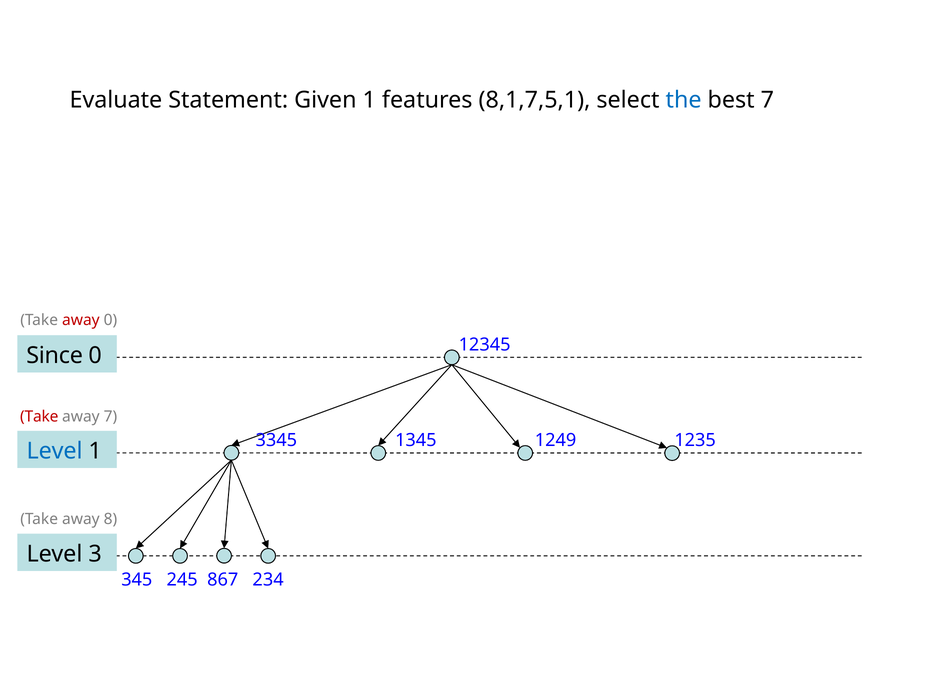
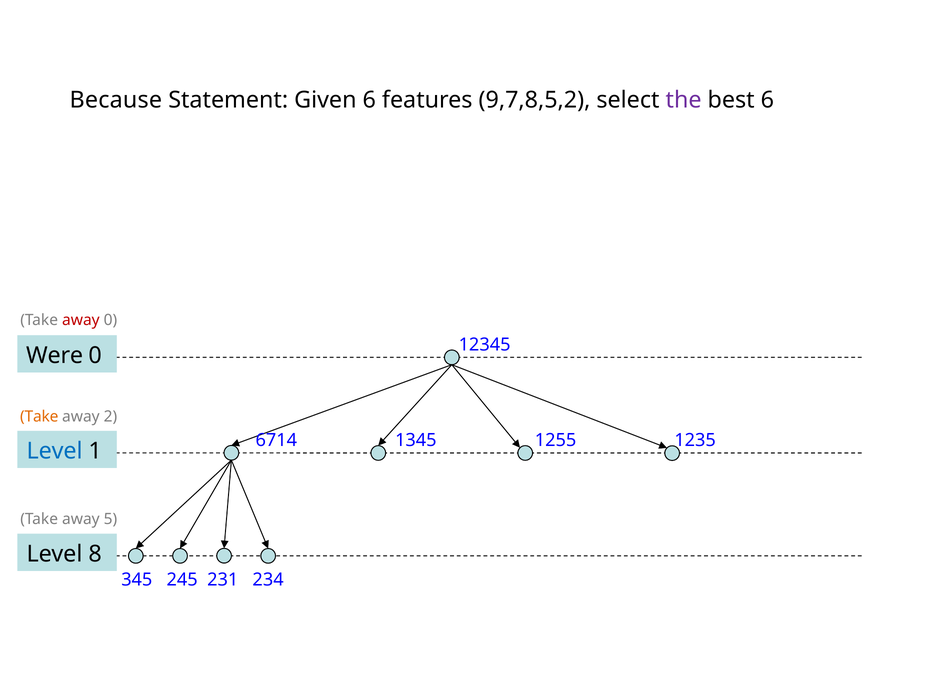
Evaluate: Evaluate -> Because
Given 1: 1 -> 6
8,1,7,5,1: 8,1,7,5,1 -> 9,7,8,5,2
the colour: blue -> purple
best 7: 7 -> 6
Since: Since -> Were
Take at (39, 416) colour: red -> orange
away 7: 7 -> 2
3345: 3345 -> 6714
1249: 1249 -> 1255
8: 8 -> 5
3: 3 -> 8
867: 867 -> 231
